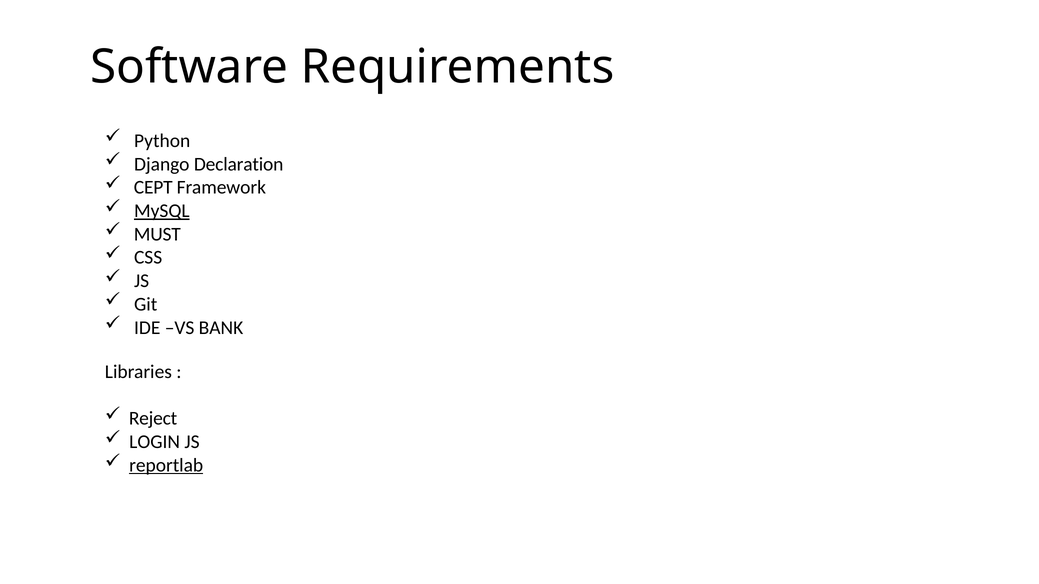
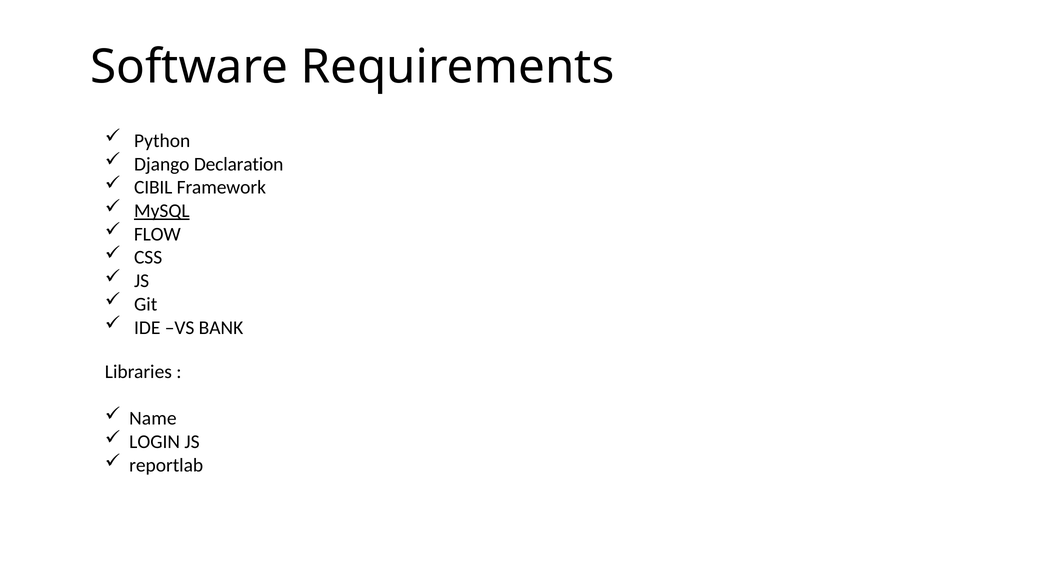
CEPT: CEPT -> CIBIL
MUST: MUST -> FLOW
Reject: Reject -> Name
reportlab underline: present -> none
